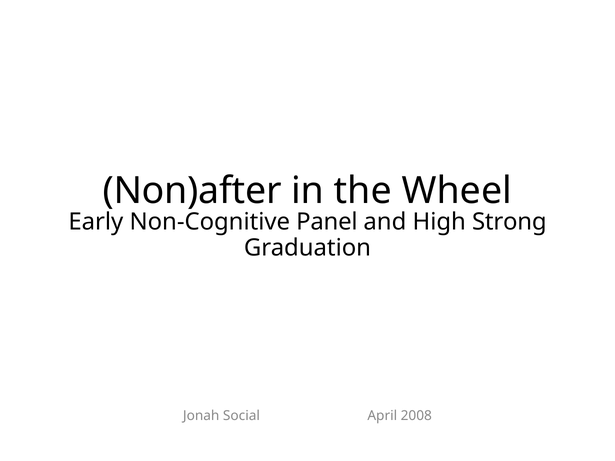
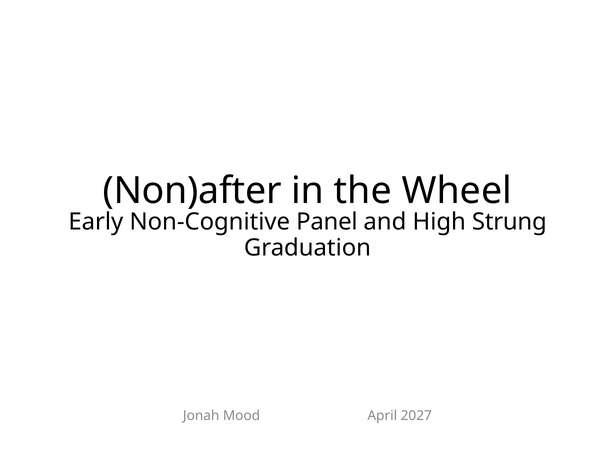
Strong: Strong -> Strung
Social: Social -> Mood
2008: 2008 -> 2027
